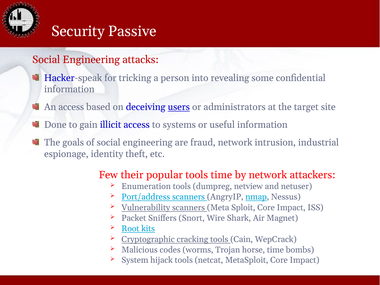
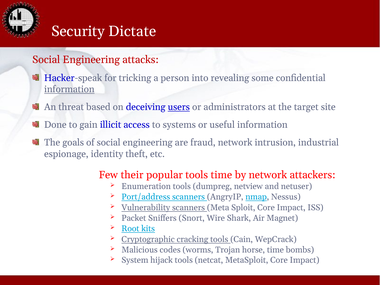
Passive: Passive -> Dictate
information at (69, 89) underline: none -> present
An access: access -> threat
